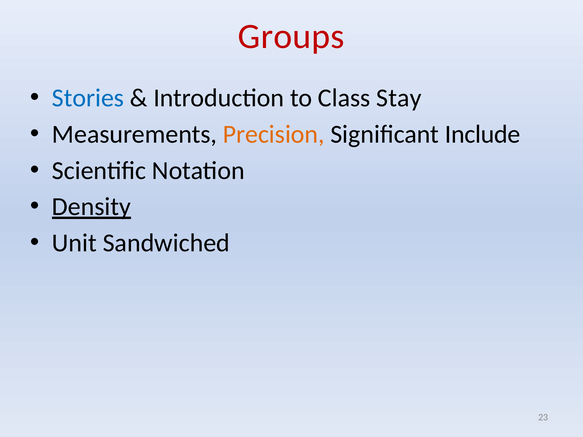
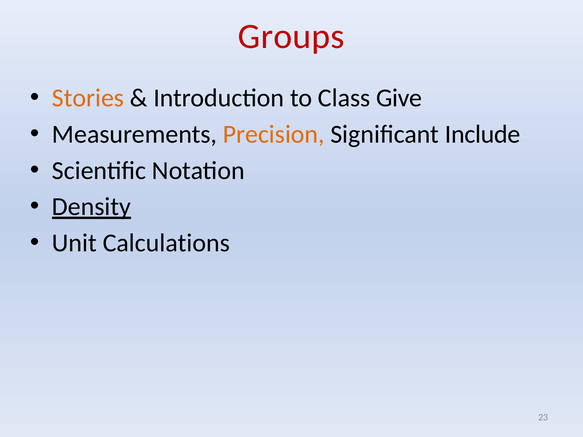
Stories colour: blue -> orange
Stay: Stay -> Give
Sandwiched: Sandwiched -> Calculations
